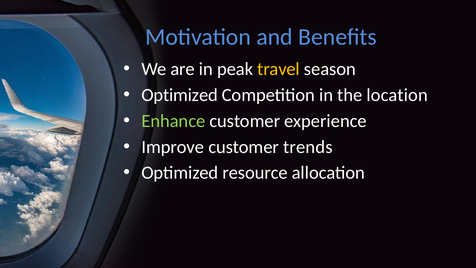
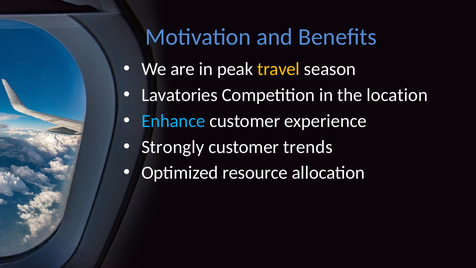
Optimized at (180, 95): Optimized -> Lavatories
Enhance colour: light green -> light blue
Improve: Improve -> Strongly
